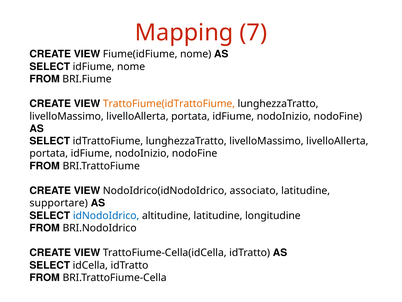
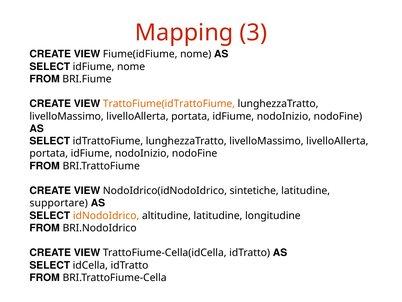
7: 7 -> 3
associato: associato -> sintetiche
idNodoIdrico colour: blue -> orange
